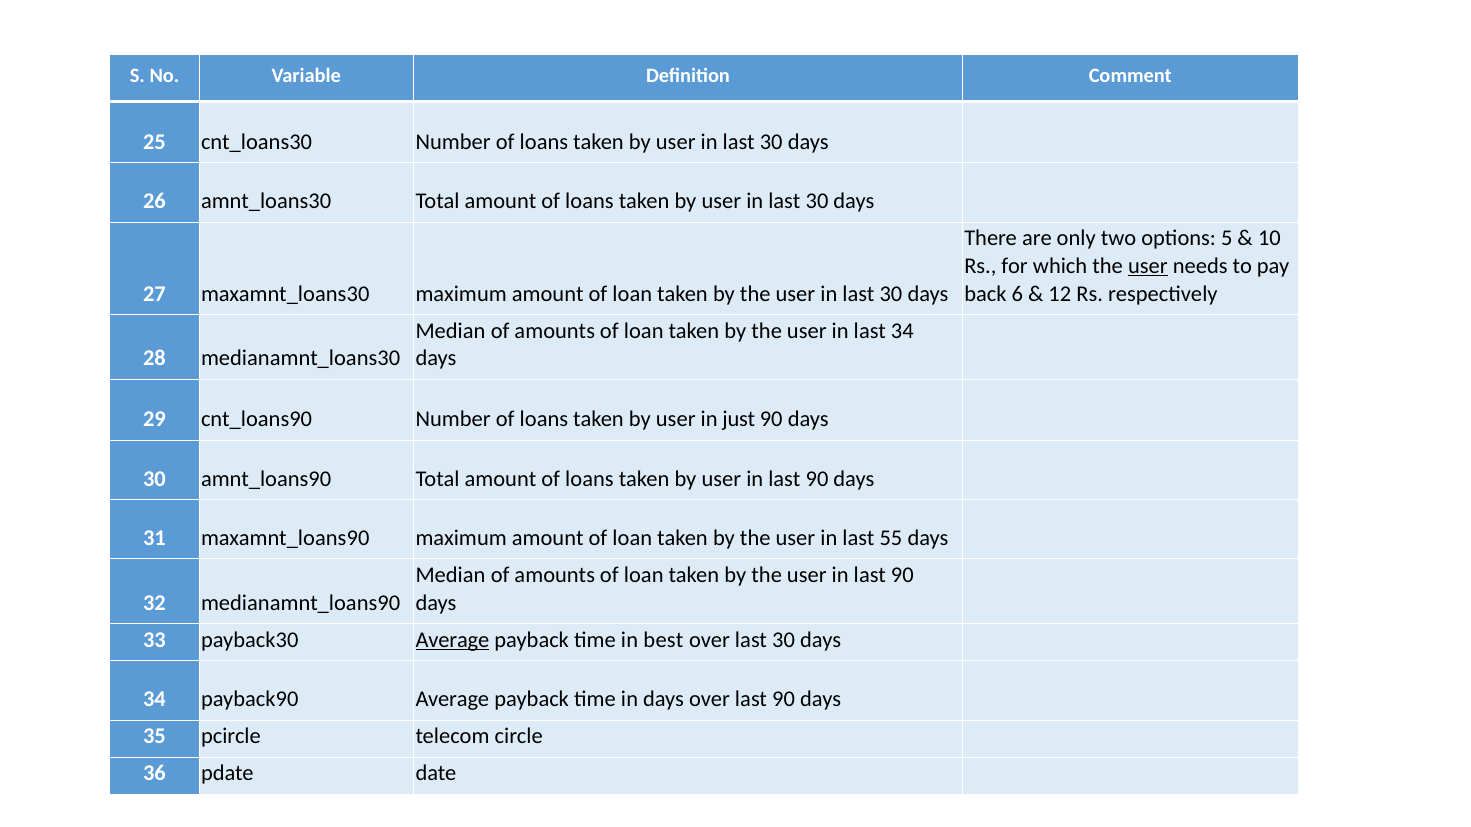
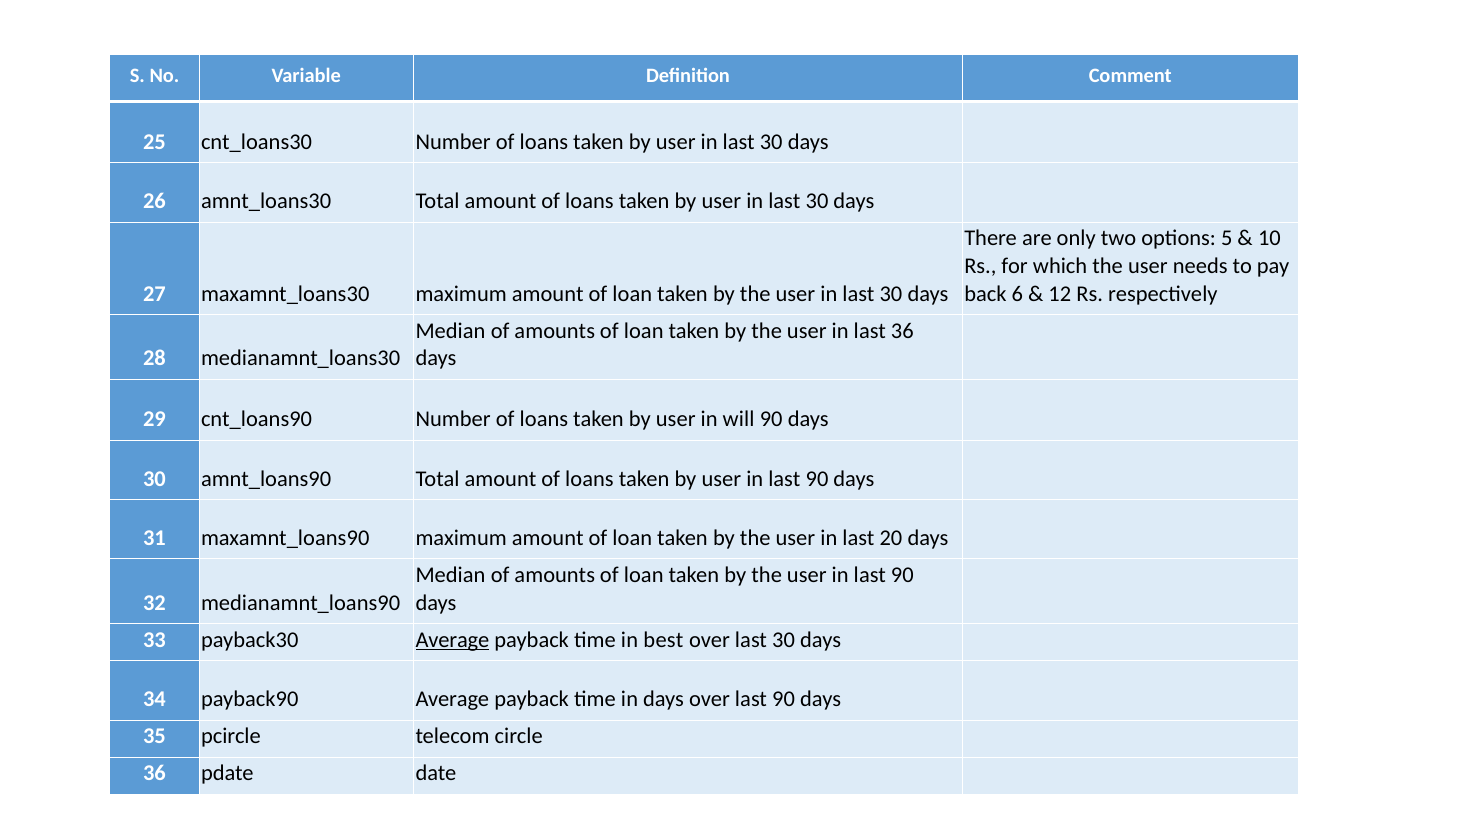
user at (1148, 266) underline: present -> none
last 34: 34 -> 36
just: just -> will
55: 55 -> 20
